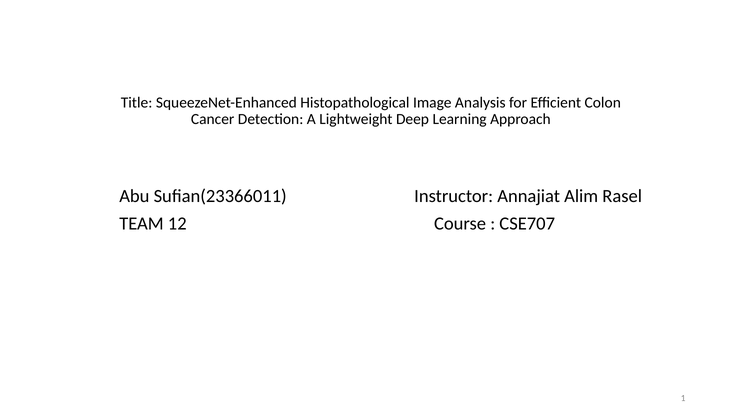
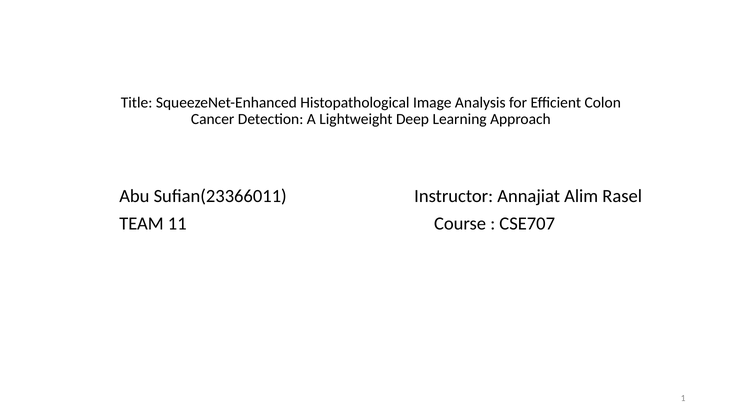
12: 12 -> 11
